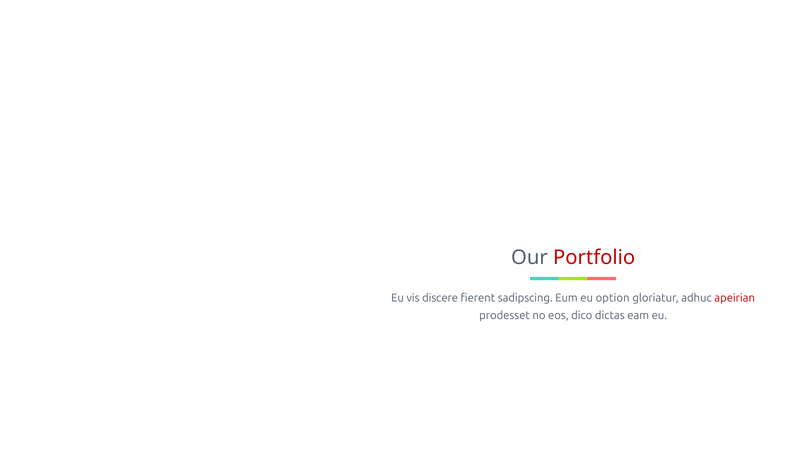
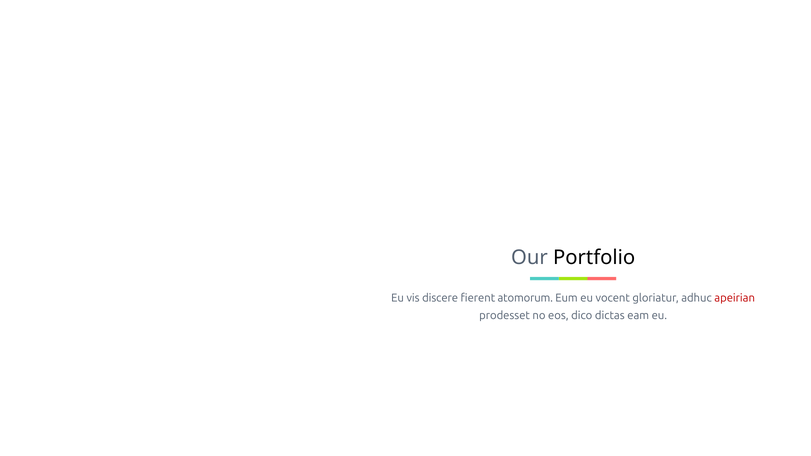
Portfolio colour: red -> black
sadipscing: sadipscing -> atomorum
option: option -> vocent
